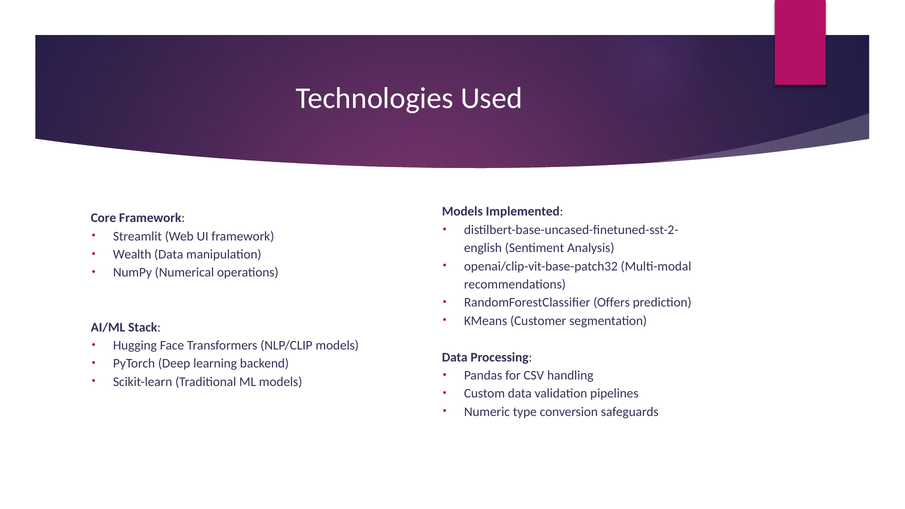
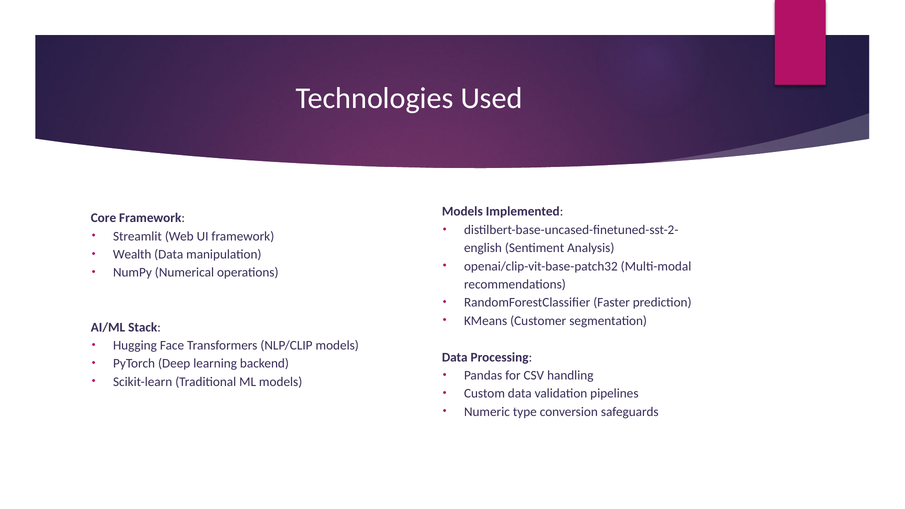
Offers: Offers -> Faster
